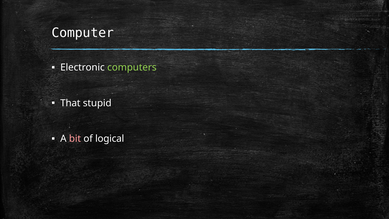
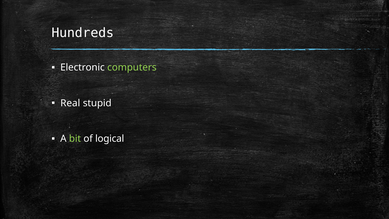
Computer: Computer -> Hundreds
That: That -> Real
bit colour: pink -> light green
